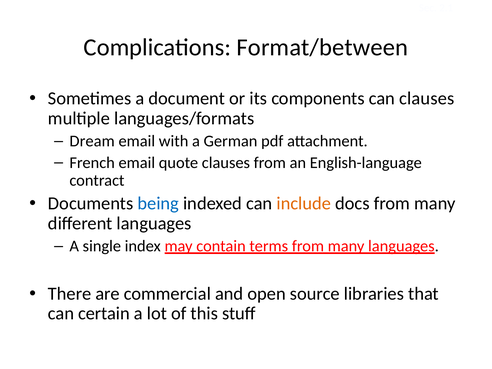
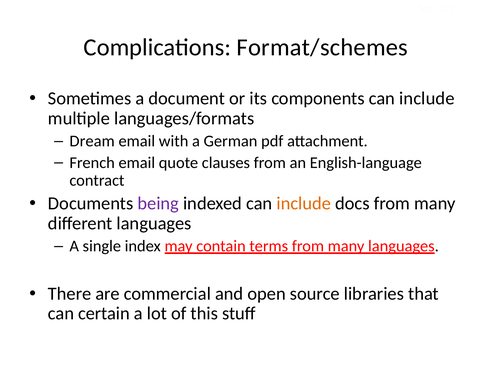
Format/between: Format/between -> Format/schemes
components can clauses: clauses -> include
being colour: blue -> purple
